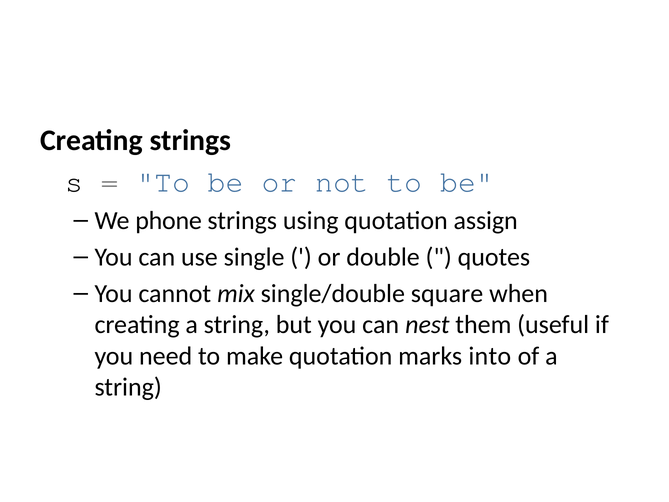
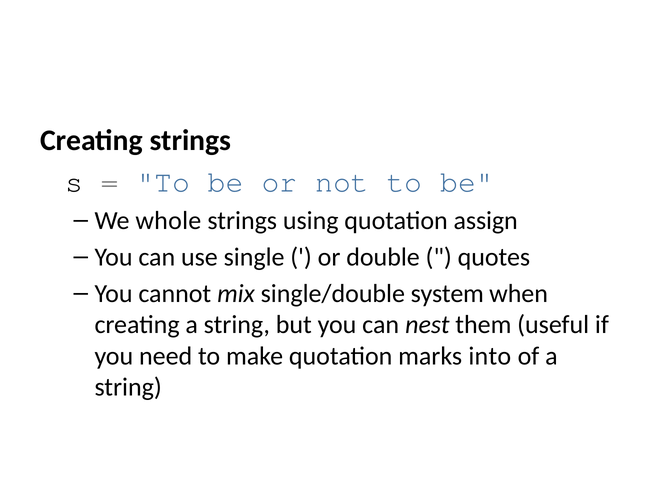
phone: phone -> whole
square: square -> system
